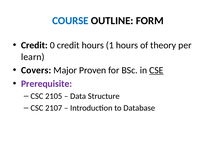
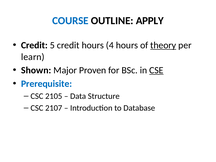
FORM: FORM -> APPLY
0: 0 -> 5
1: 1 -> 4
theory underline: none -> present
Covers: Covers -> Shown
Prerequisite colour: purple -> blue
